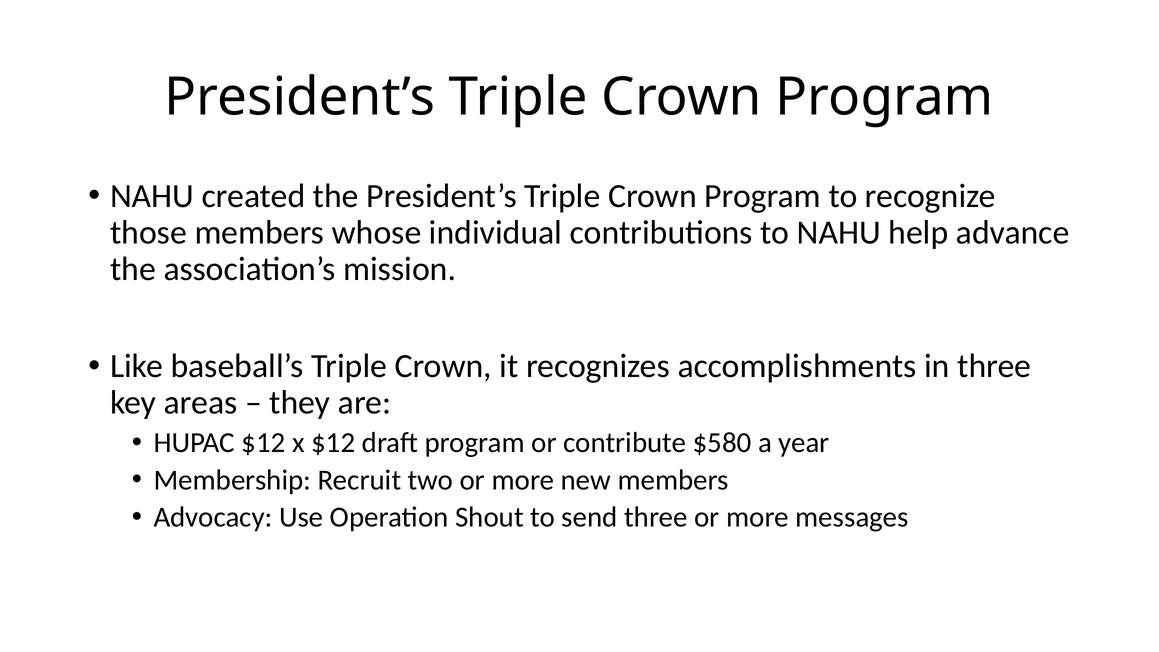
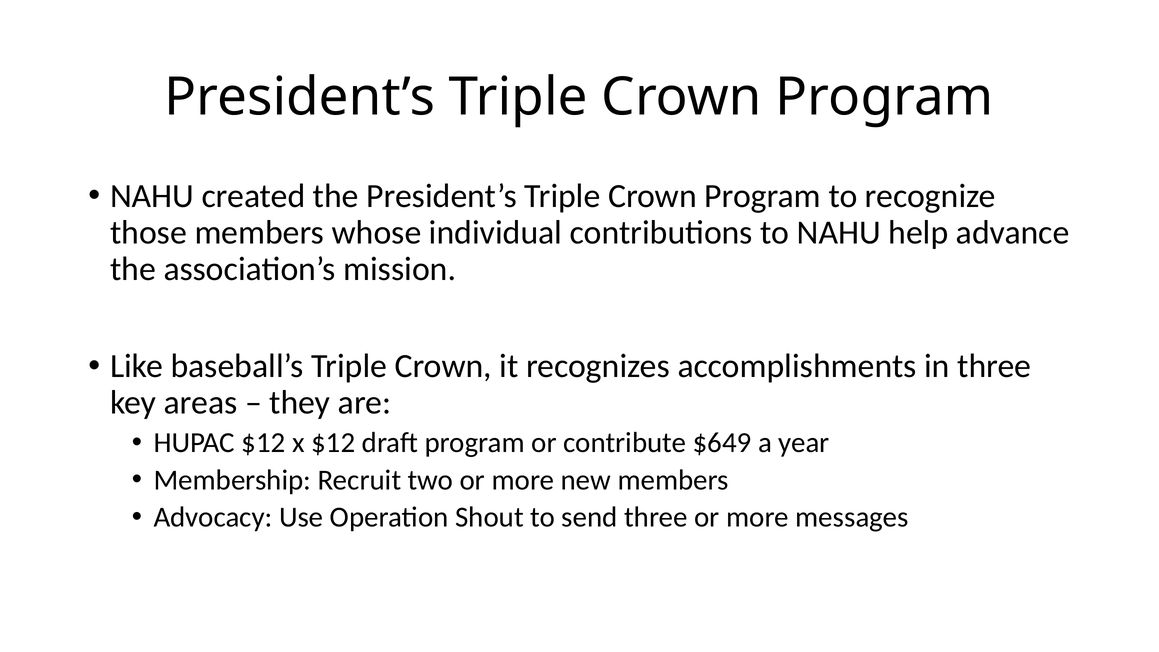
$580: $580 -> $649
